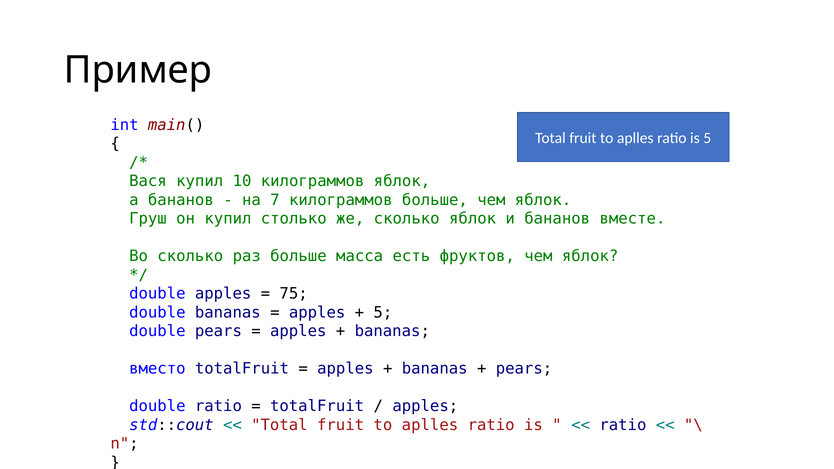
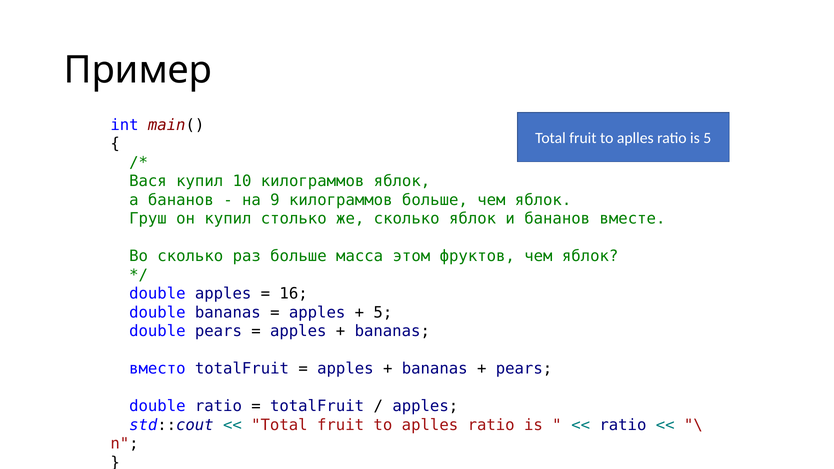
7: 7 -> 9
есть: есть -> этом
75: 75 -> 16
